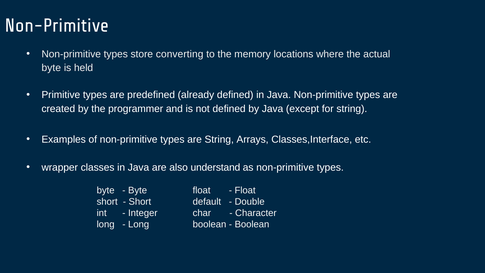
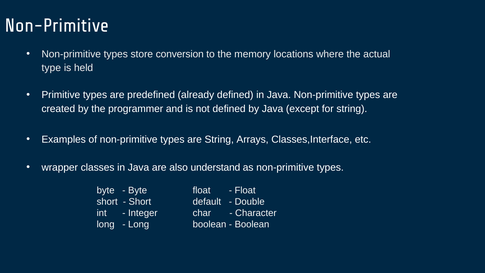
converting: converting -> conversion
byte at (51, 68): byte -> type
